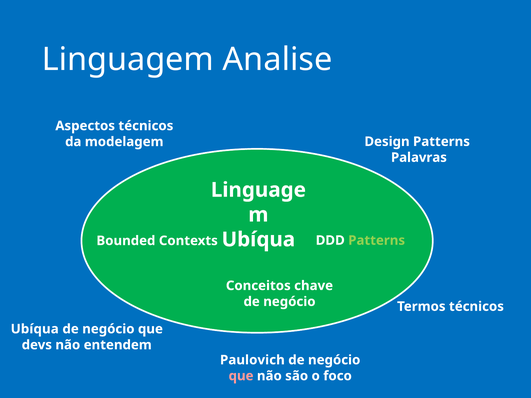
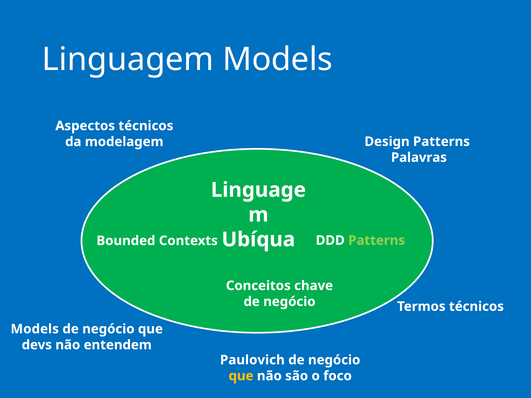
Linguagem Analise: Analise -> Models
Ubíqua at (35, 329): Ubíqua -> Models
que at (241, 376) colour: pink -> yellow
